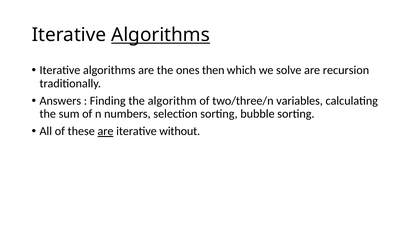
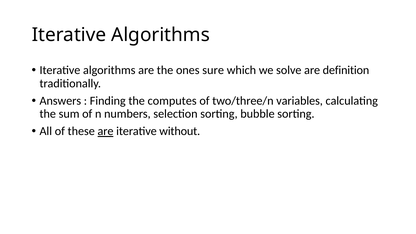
Algorithms at (161, 35) underline: present -> none
then: then -> sure
recursion: recursion -> definition
algorithm: algorithm -> computes
